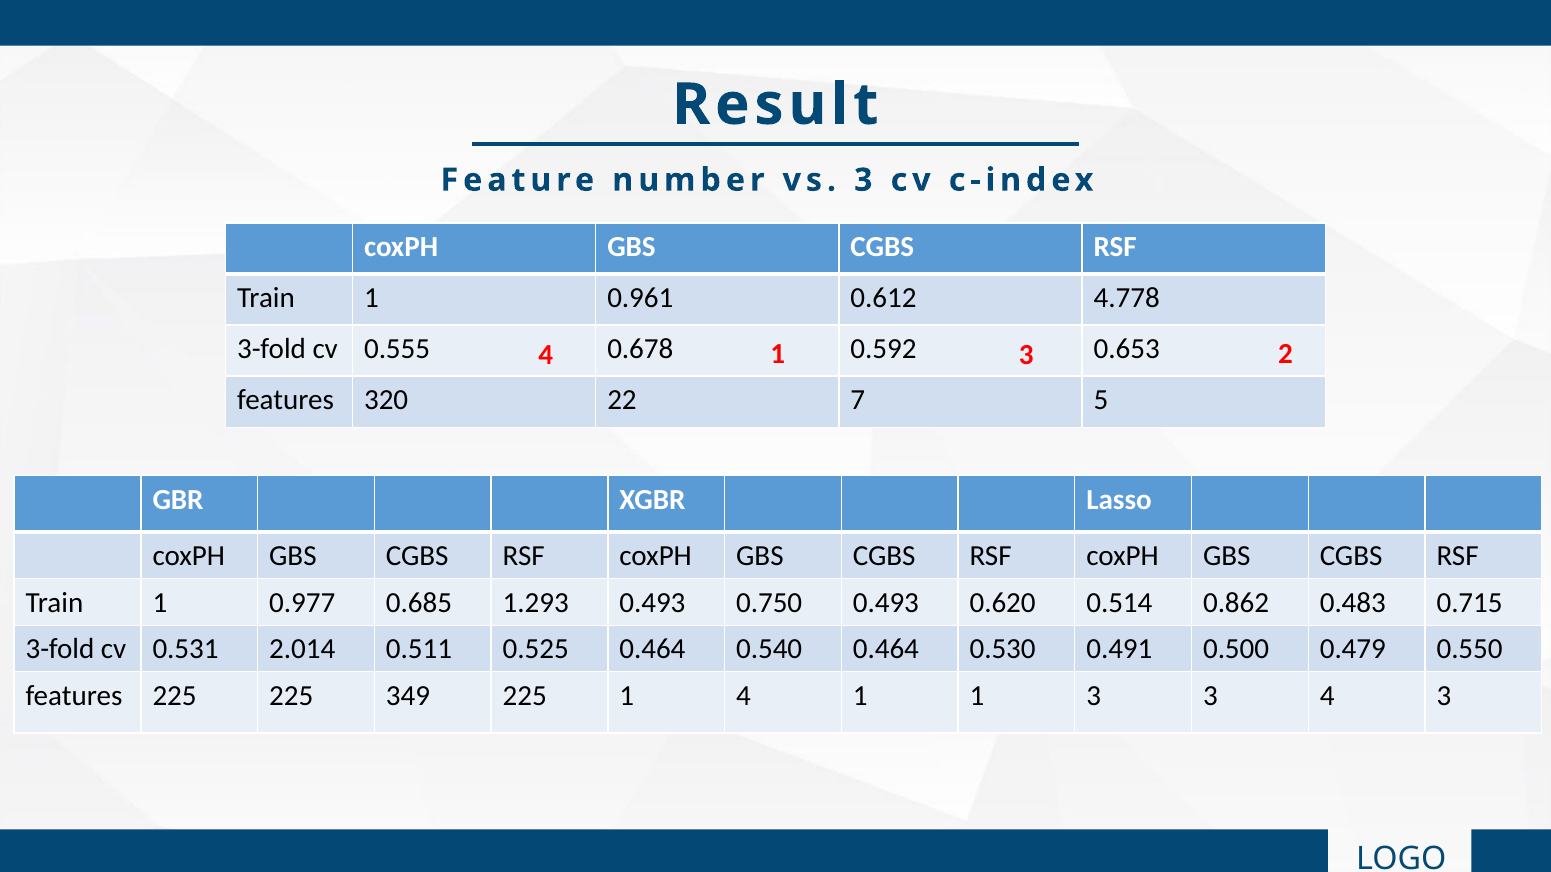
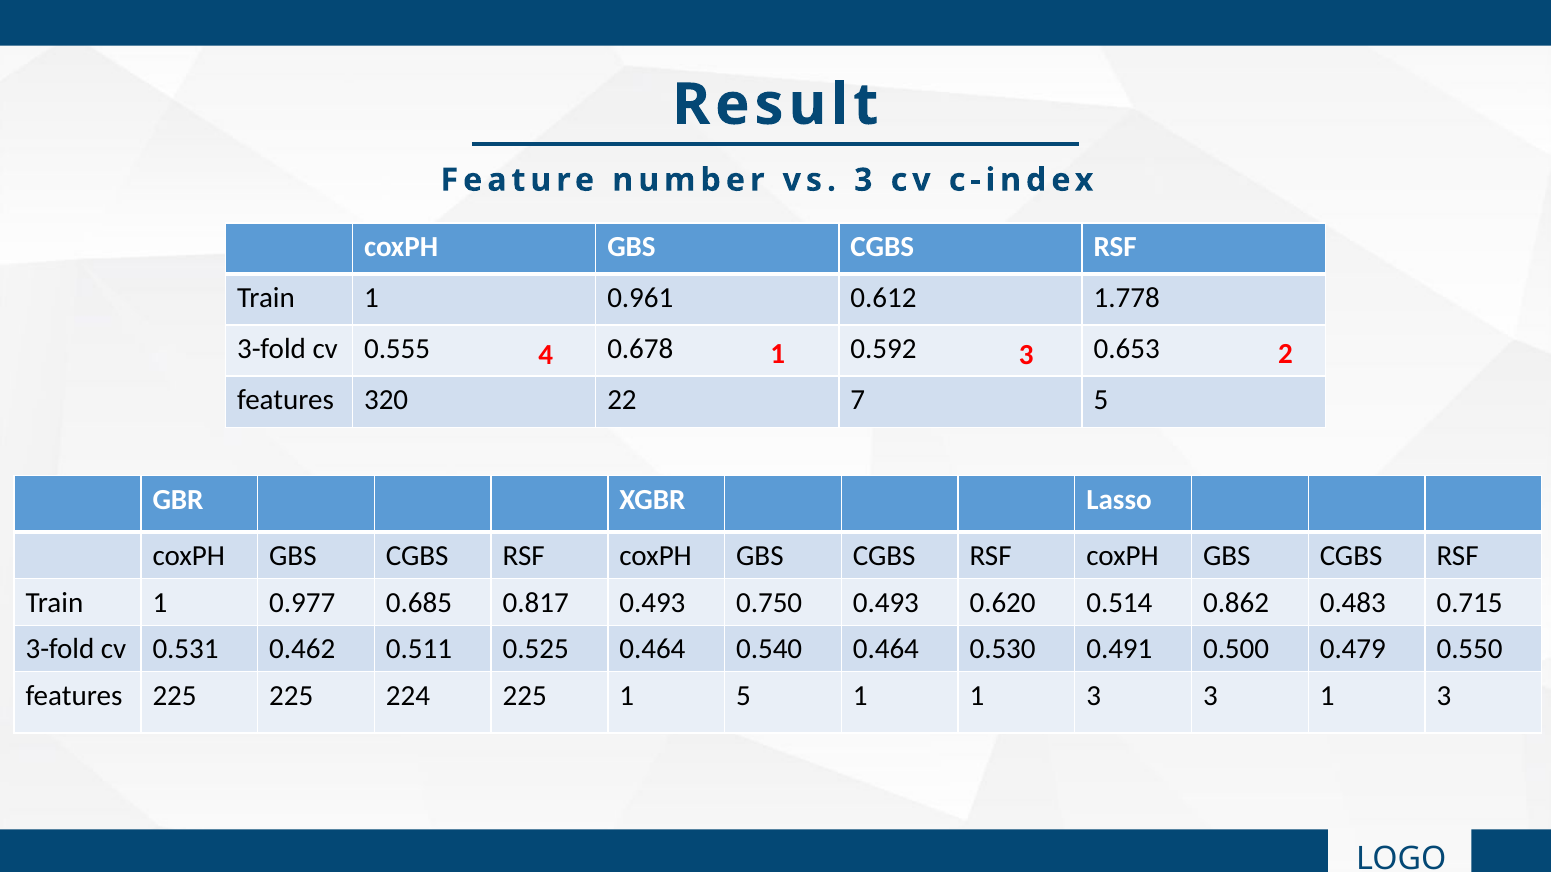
4.778: 4.778 -> 1.778
1.293: 1.293 -> 0.817
2.014: 2.014 -> 0.462
349: 349 -> 224
1 4: 4 -> 5
3 3 4: 4 -> 1
